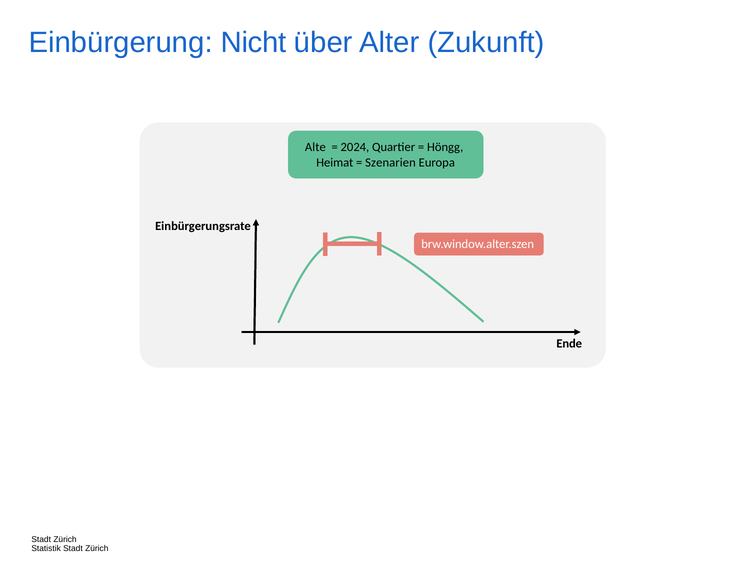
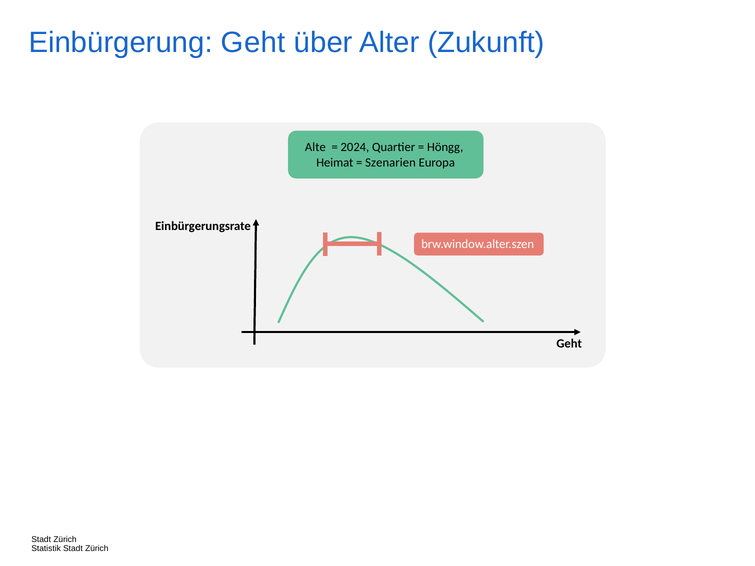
Einbürgerung Nicht: Nicht -> Geht
Ende at (569, 344): Ende -> Geht
